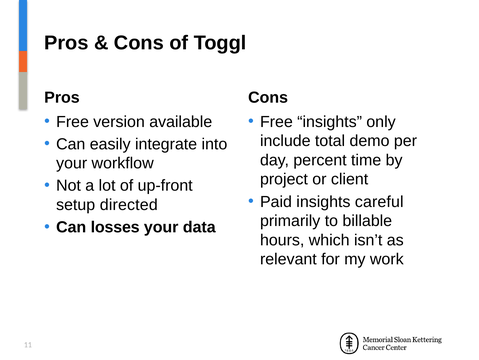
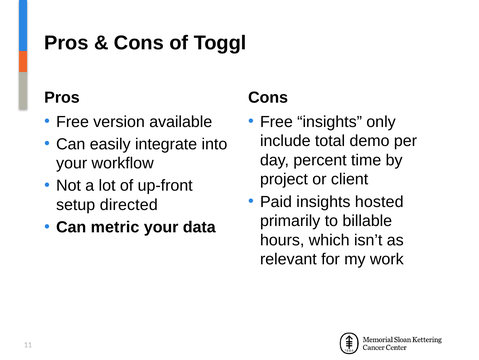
careful: careful -> hosted
losses: losses -> metric
